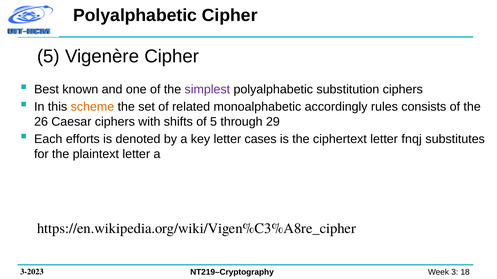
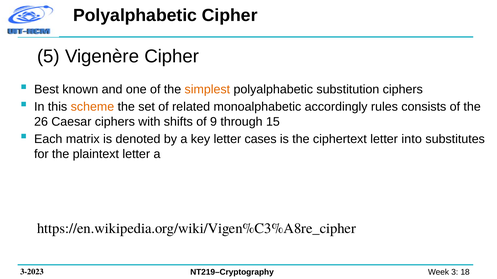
simplest colour: purple -> orange
of 5: 5 -> 9
29: 29 -> 15
efforts: efforts -> matrix
fnqj: fnqj -> into
